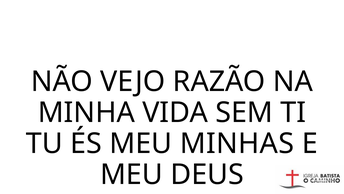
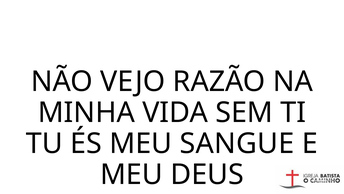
MINHAS: MINHAS -> SANGUE
